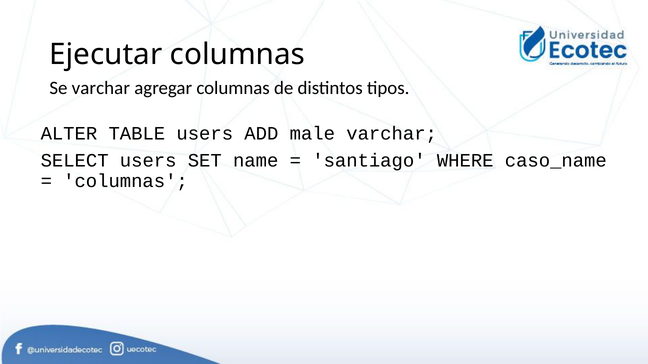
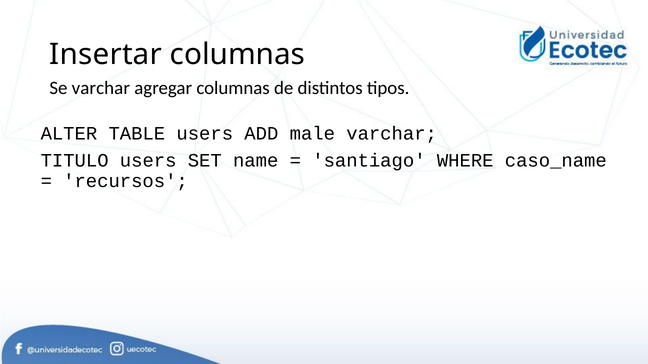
Ejecutar: Ejecutar -> Insertar
SELECT: SELECT -> TITULO
columnas at (126, 181): columnas -> recursos
